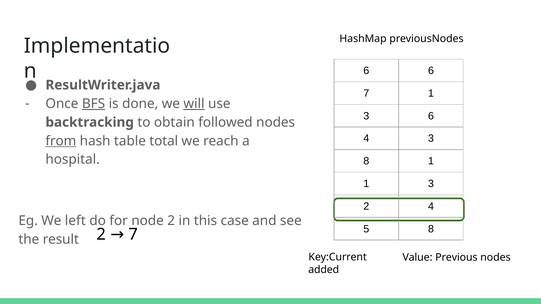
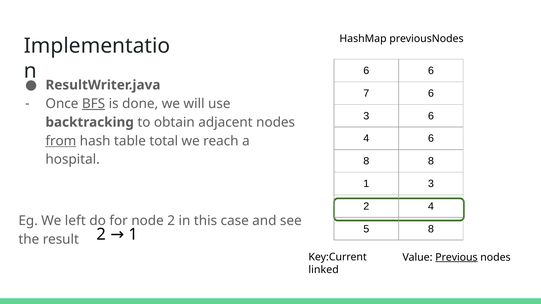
7 1: 1 -> 6
will underline: present -> none
followed: followed -> adjacent
4 3: 3 -> 6
8 1: 1 -> 8
2 7: 7 -> 1
Previous underline: none -> present
added: added -> linked
